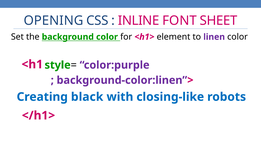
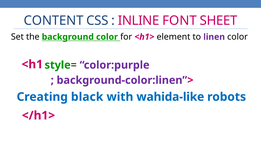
OPENING: OPENING -> CONTENT
closing-like: closing-like -> wahida-like
